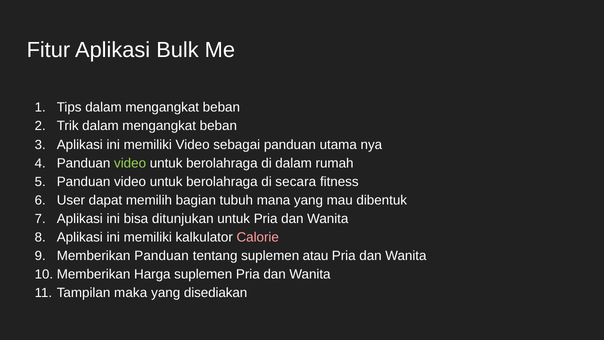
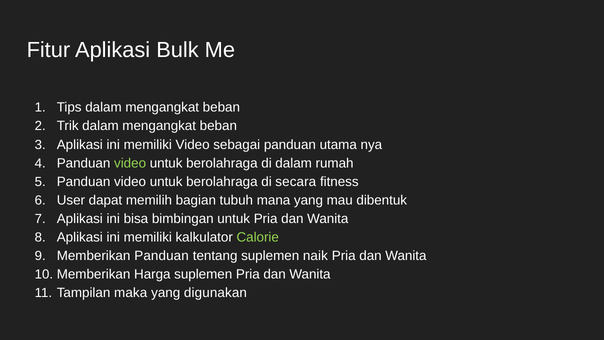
ditunjukan: ditunjukan -> bimbingan
Calorie colour: pink -> light green
atau: atau -> naik
disediakan: disediakan -> digunakan
